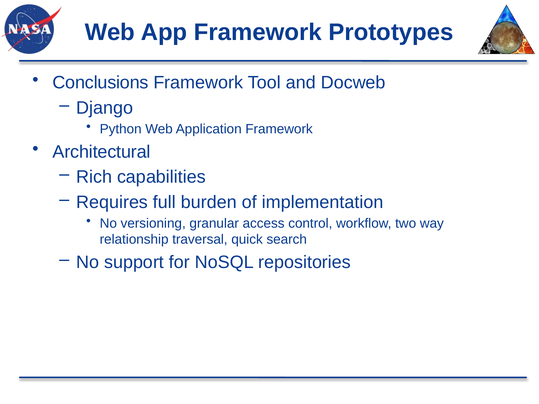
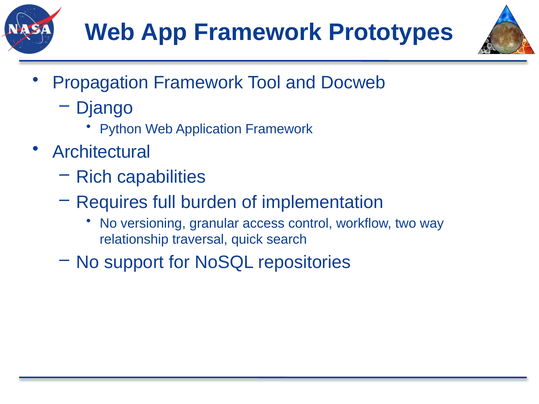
Conclusions: Conclusions -> Propagation
